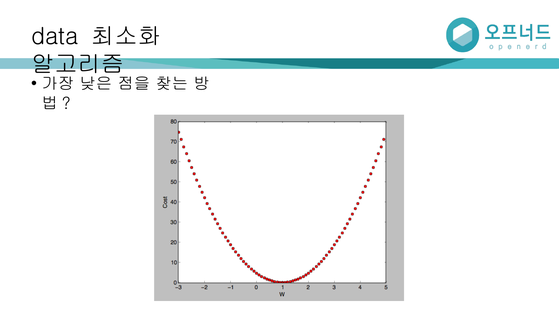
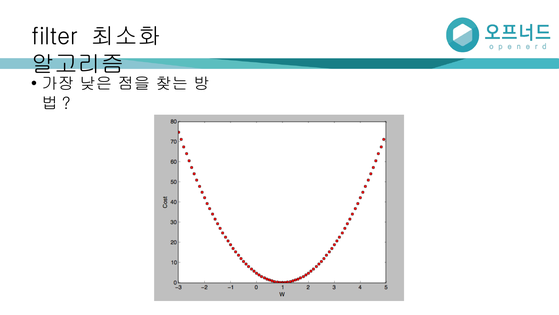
data: data -> filter
